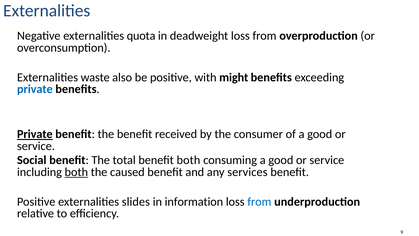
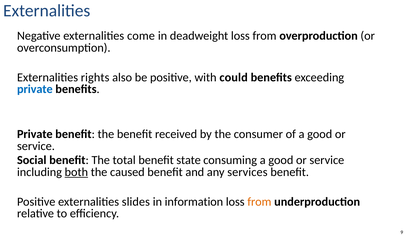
quota: quota -> come
waste: waste -> rights
might: might -> could
Private at (35, 134) underline: present -> none
benefit both: both -> state
from at (259, 201) colour: blue -> orange
